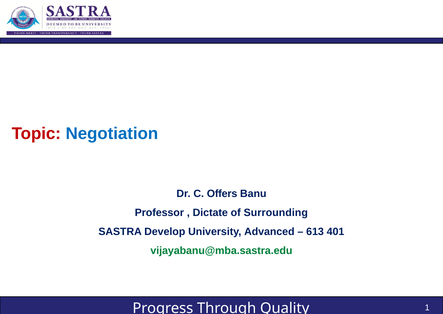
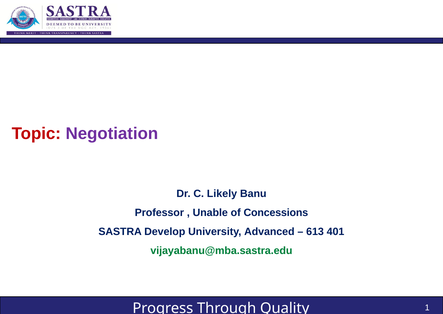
Negotiation colour: blue -> purple
Offers: Offers -> Likely
Dictate: Dictate -> Unable
Surrounding: Surrounding -> Concessions
